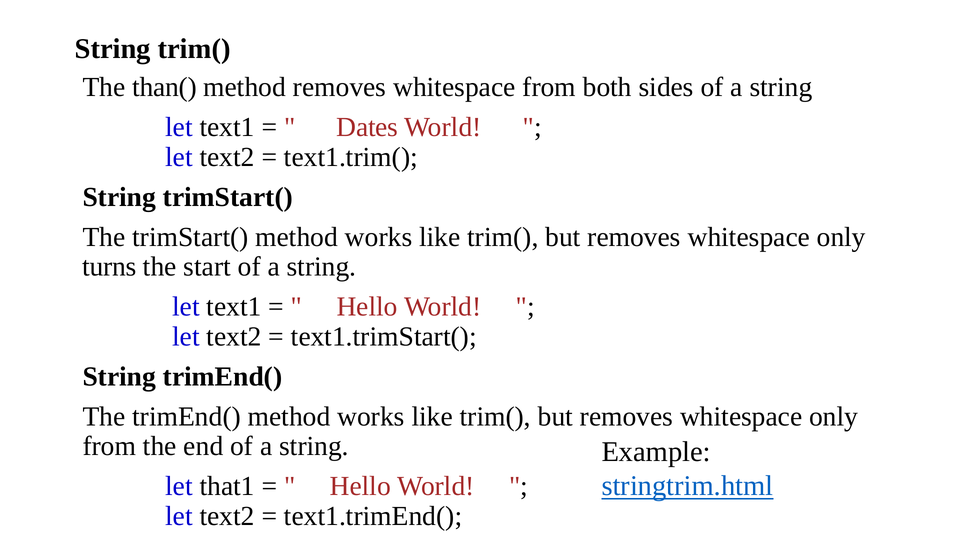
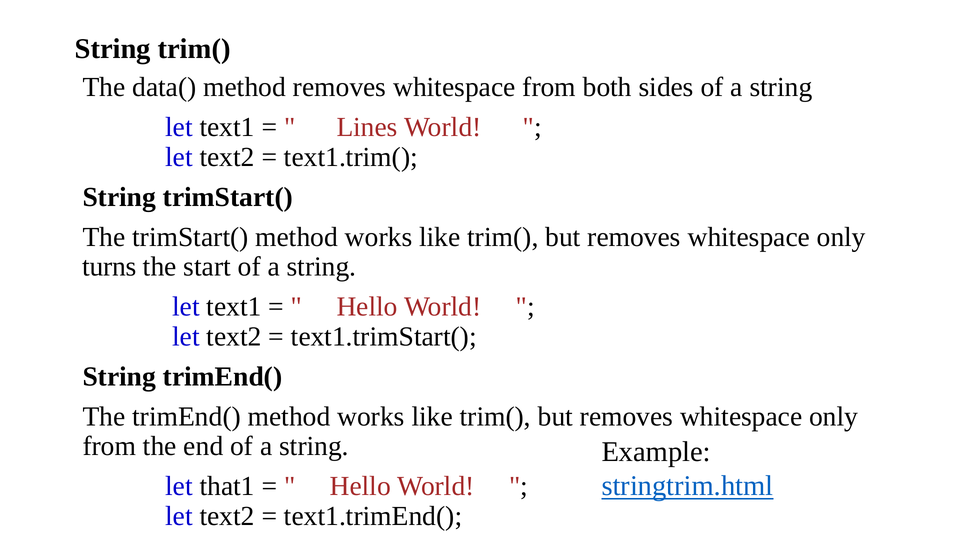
than(: than( -> data(
Dates: Dates -> Lines
